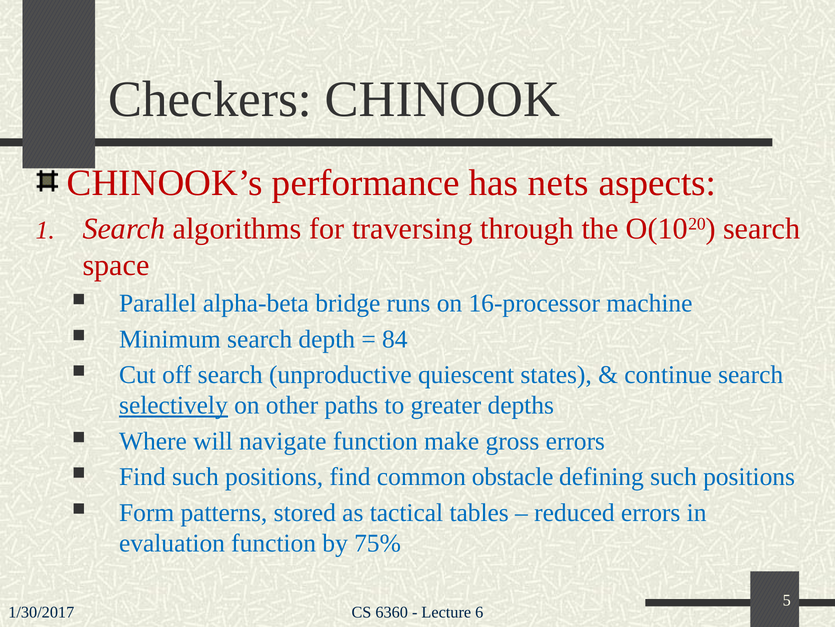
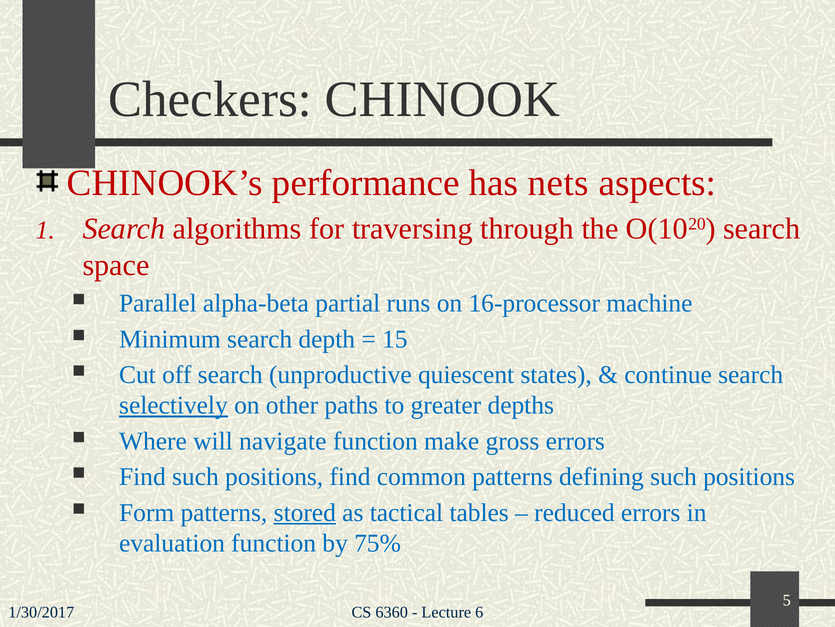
bridge: bridge -> partial
84: 84 -> 15
common obstacle: obstacle -> patterns
stored underline: none -> present
